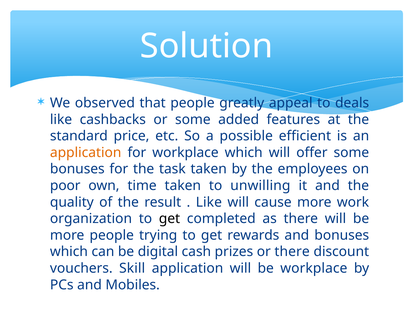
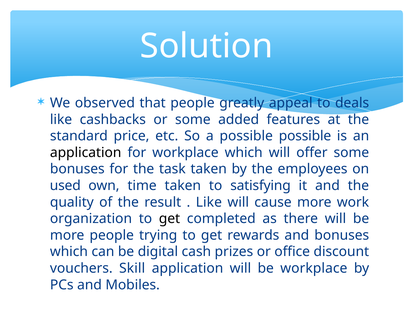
possible efficient: efficient -> possible
application at (86, 152) colour: orange -> black
poor: poor -> used
unwilling: unwilling -> satisfying
or there: there -> office
